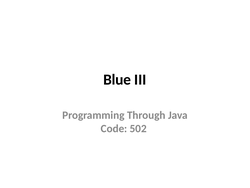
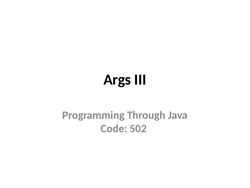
Blue: Blue -> Args
